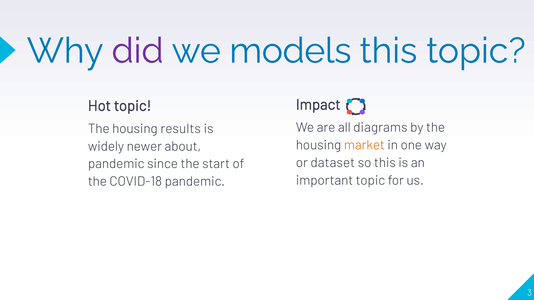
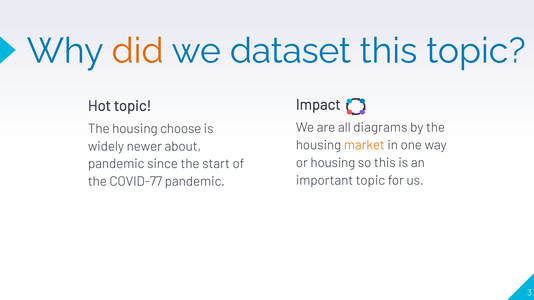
did colour: purple -> orange
models: models -> dataset
results: results -> choose
or dataset: dataset -> housing
COVID-18: COVID-18 -> COVID-77
